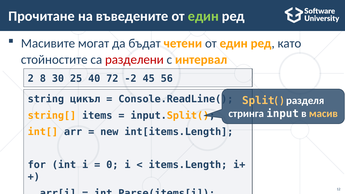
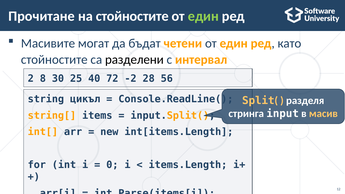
на въведените: въведените -> стойностите
разделени colour: red -> black
45: 45 -> 28
